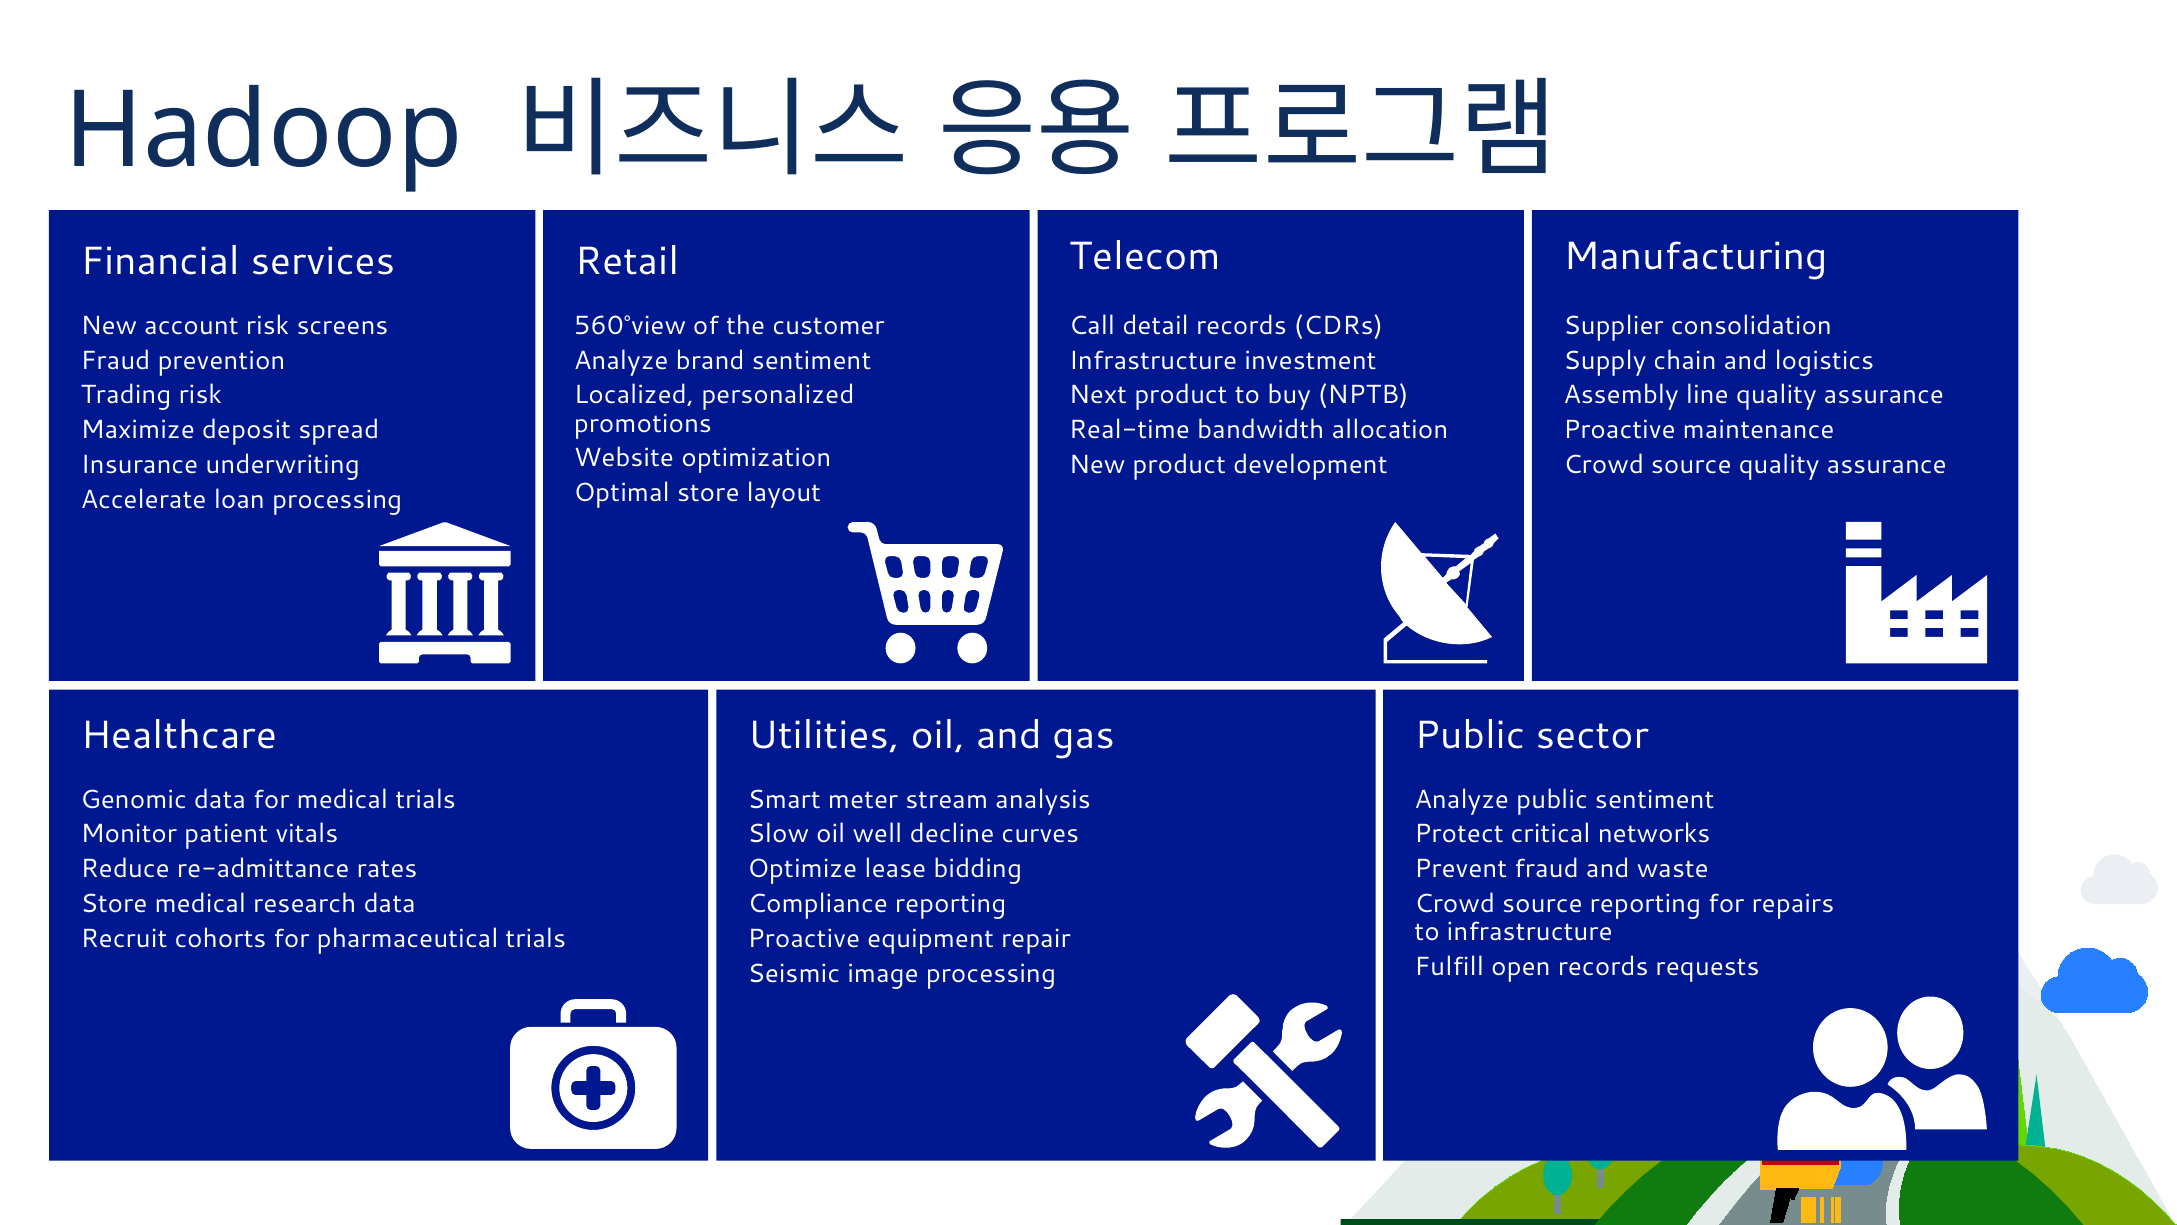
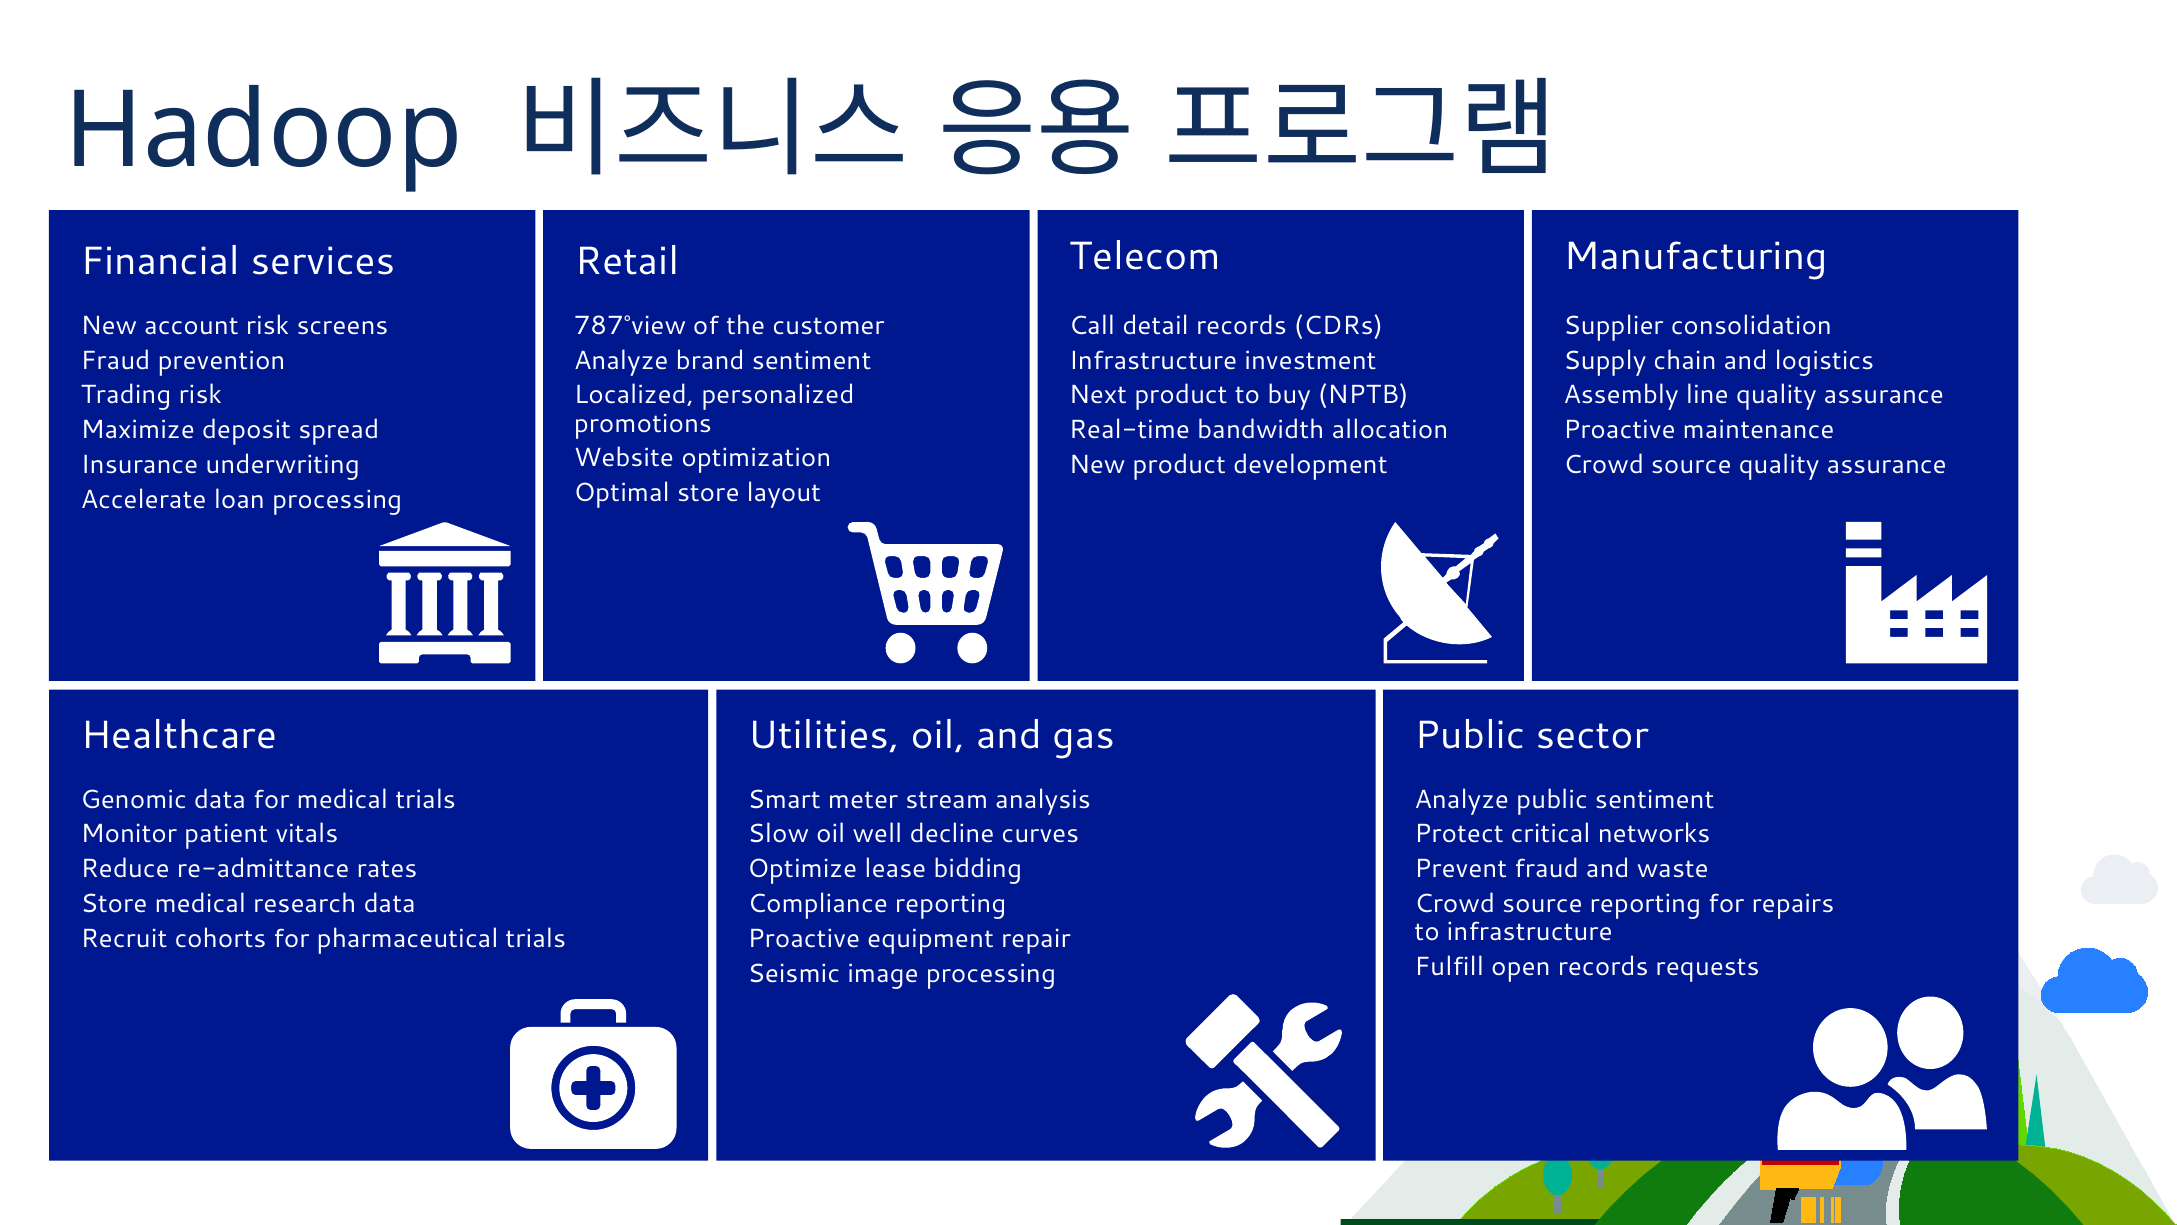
560°view: 560°view -> 787°view
